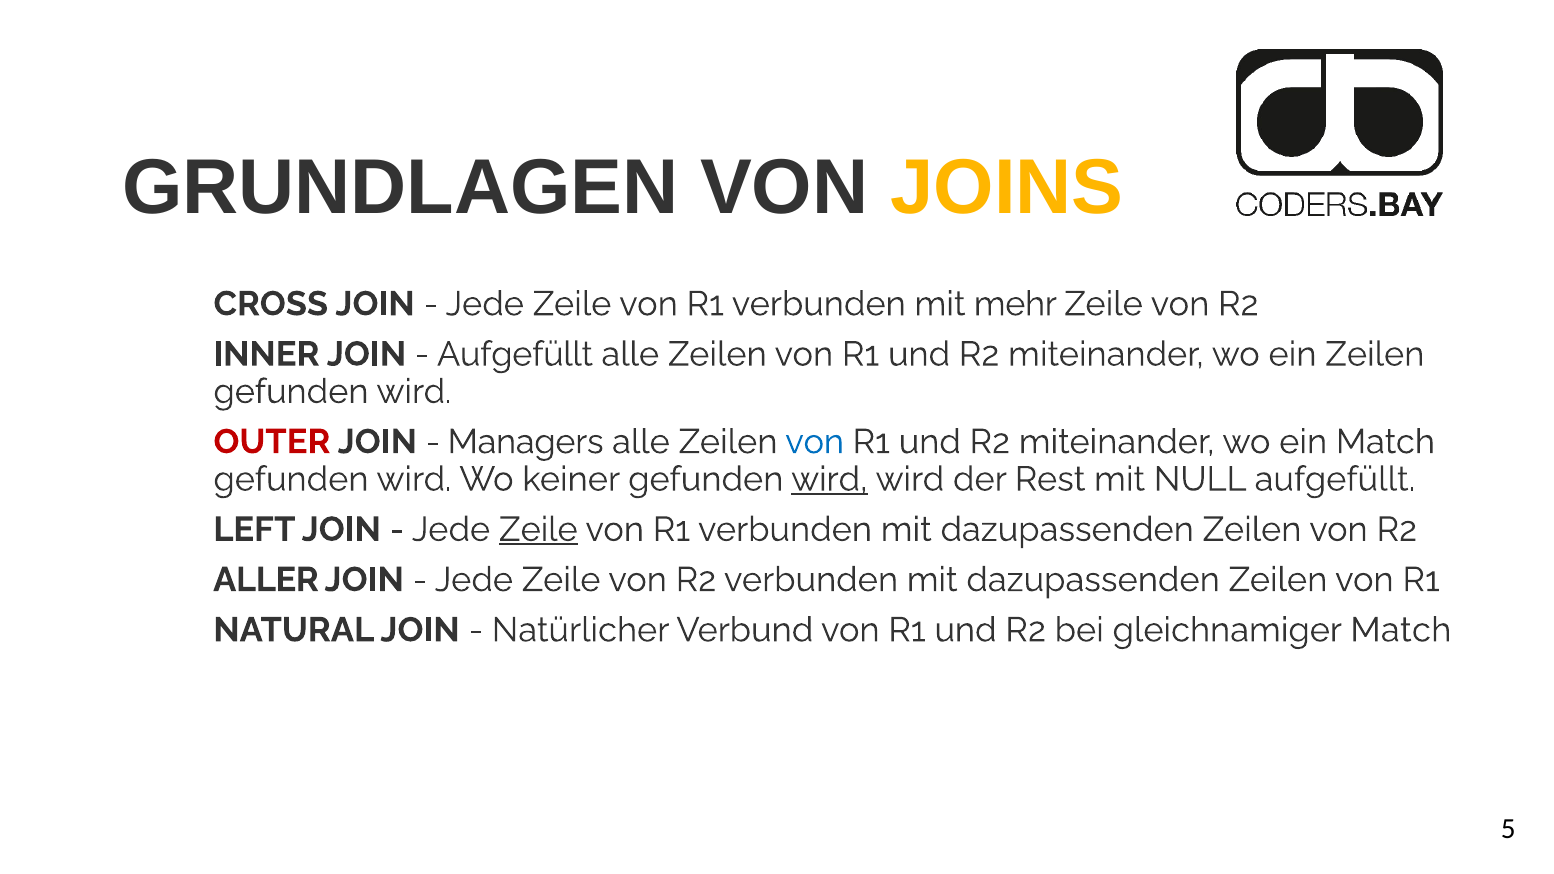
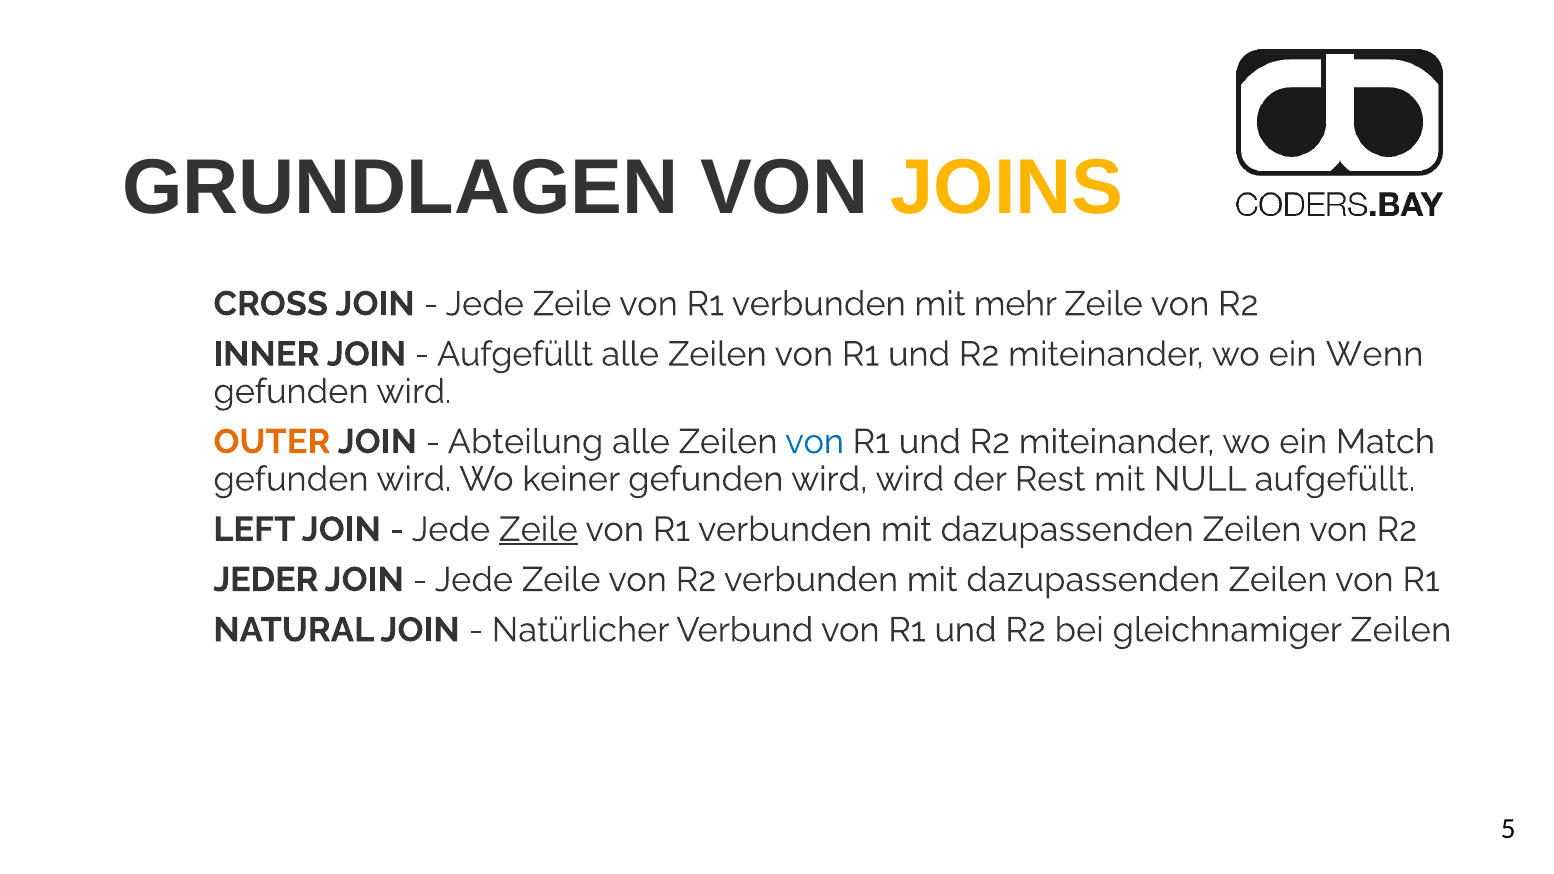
ein Zeilen: Zeilen -> Wenn
OUTER colour: red -> orange
Managers: Managers -> Abteilung
wird at (829, 479) underline: present -> none
ALLER: ALLER -> JEDER
gleichnamiger Match: Match -> Zeilen
